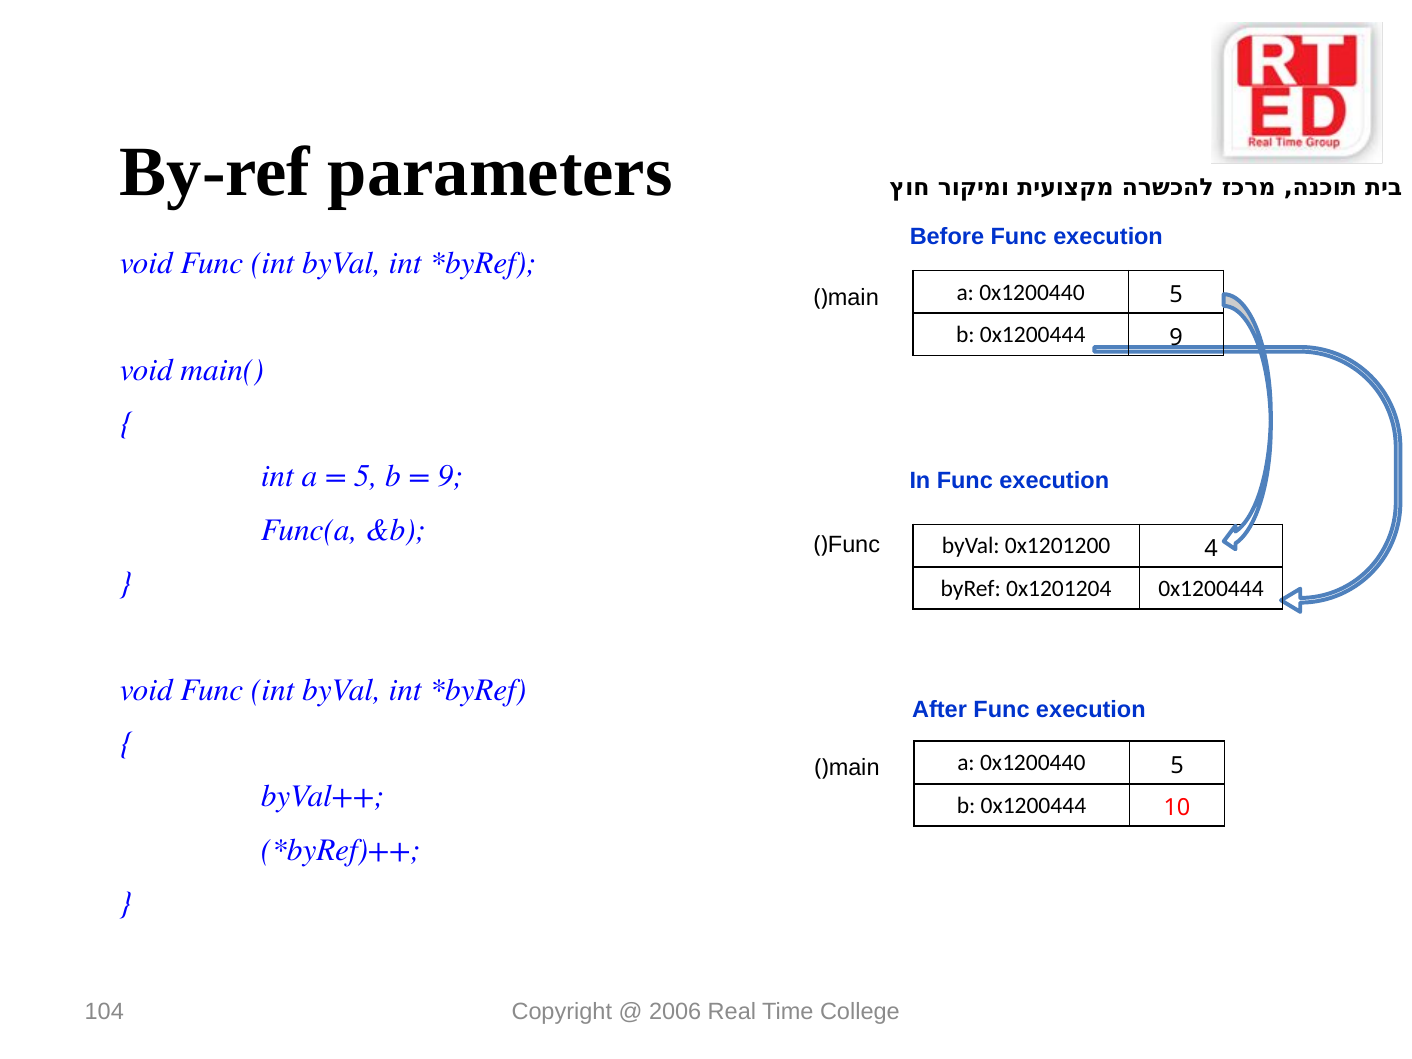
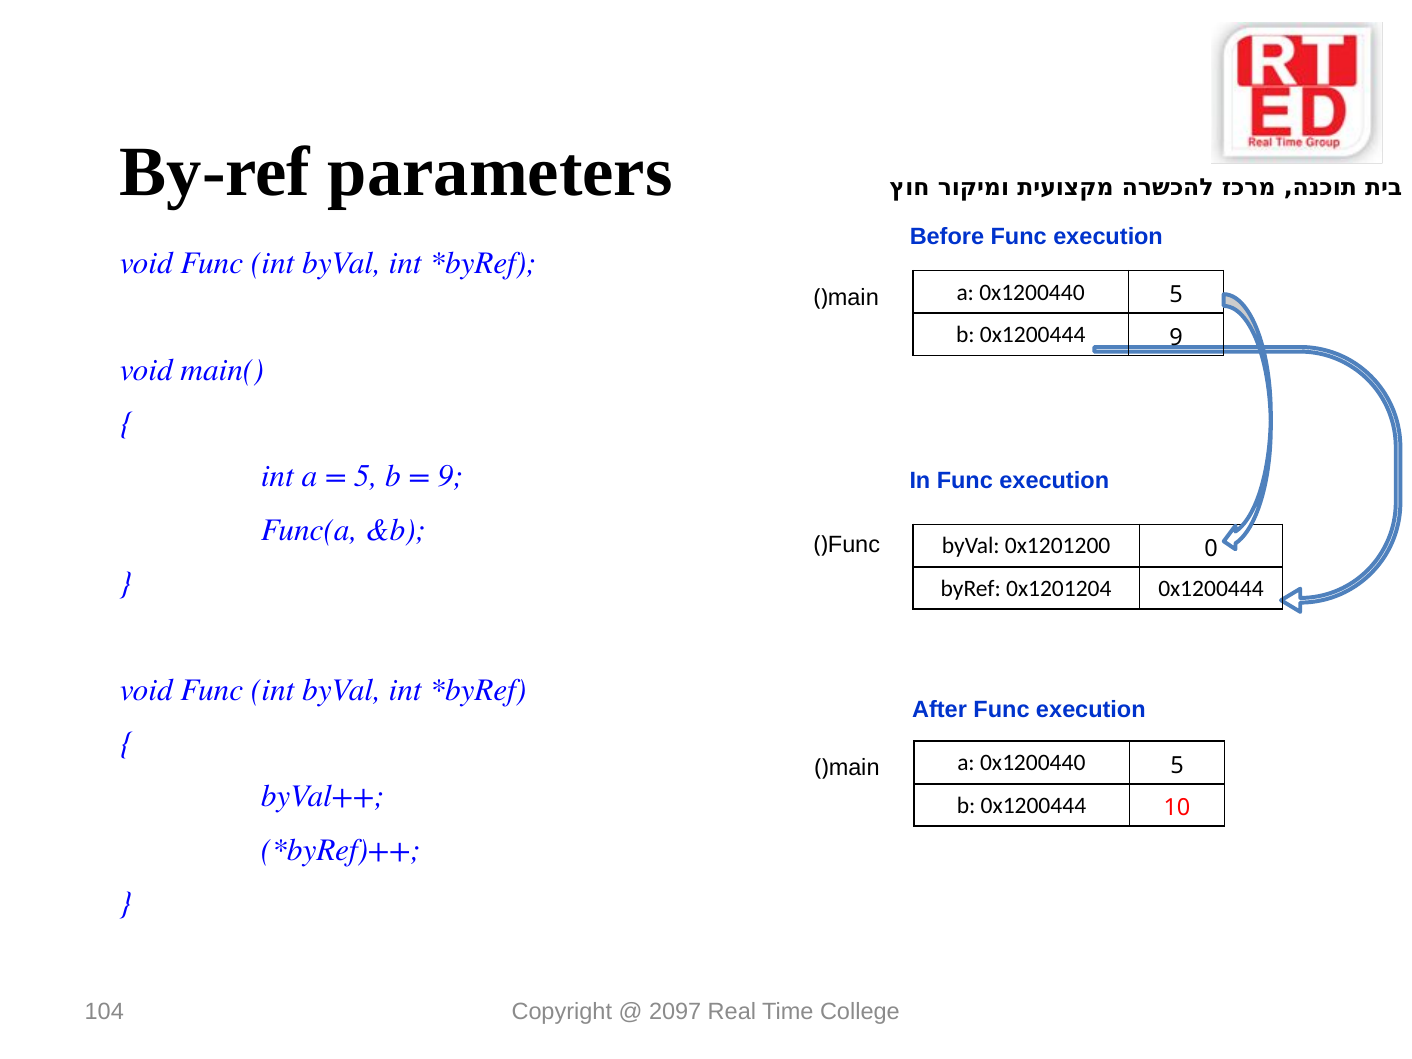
4: 4 -> 0
2006: 2006 -> 2097
